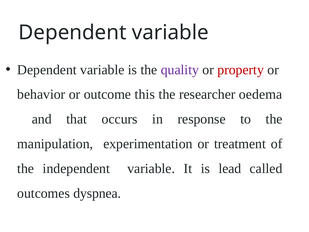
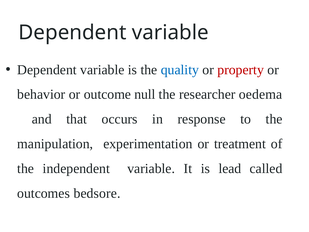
quality colour: purple -> blue
this: this -> null
dyspnea: dyspnea -> bedsore
